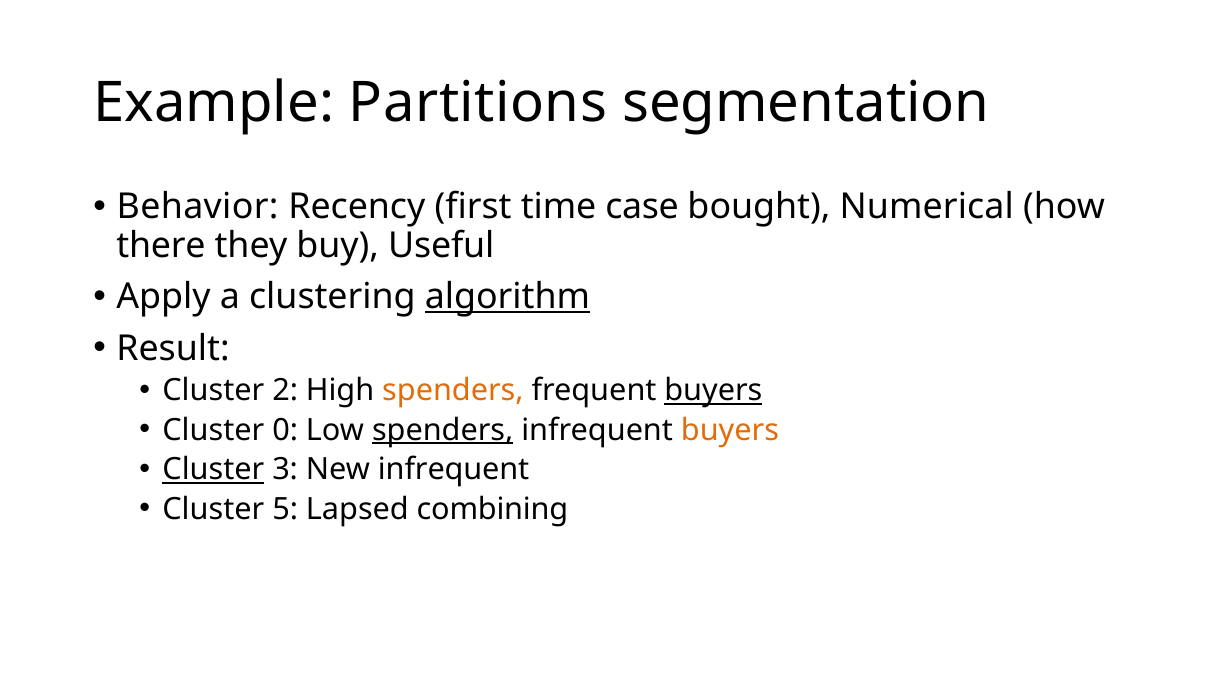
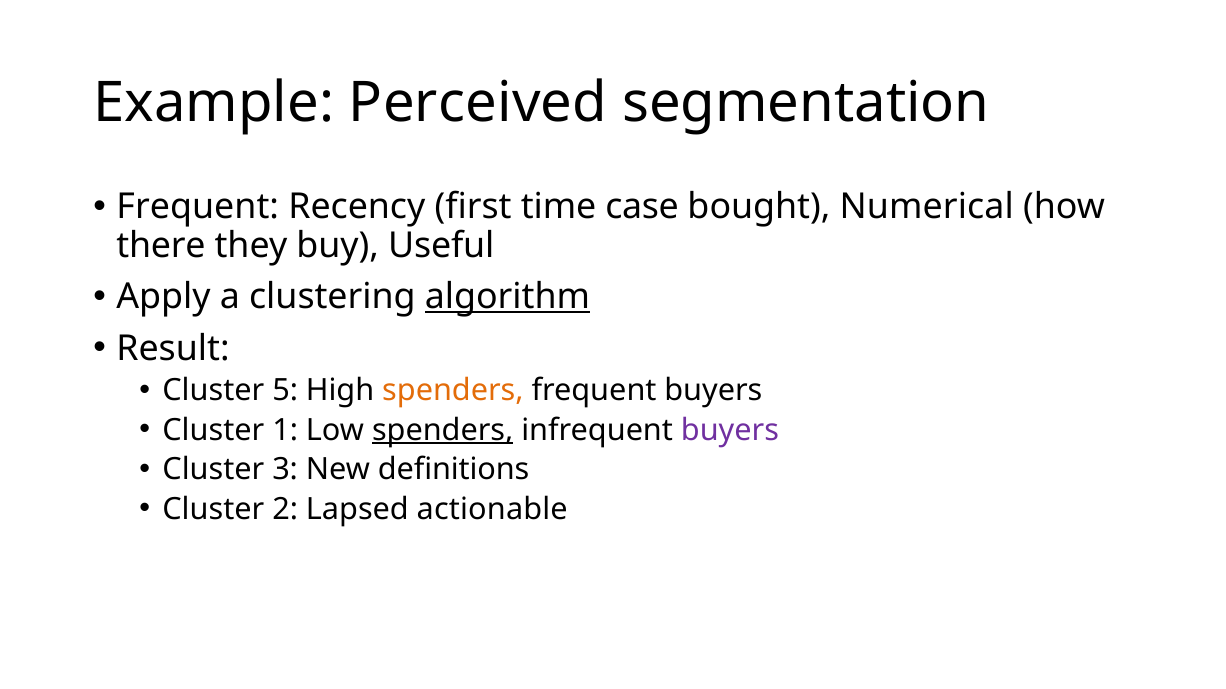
Partitions: Partitions -> Perceived
Behavior at (198, 207): Behavior -> Frequent
2: 2 -> 5
buyers at (713, 391) underline: present -> none
0: 0 -> 1
buyers at (730, 430) colour: orange -> purple
Cluster at (213, 470) underline: present -> none
New infrequent: infrequent -> definitions
5: 5 -> 2
combining: combining -> actionable
